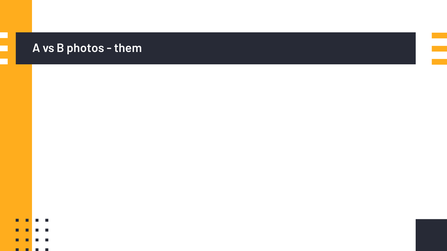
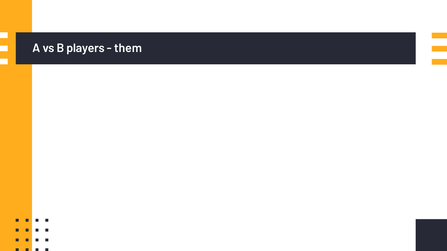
photos: photos -> players
